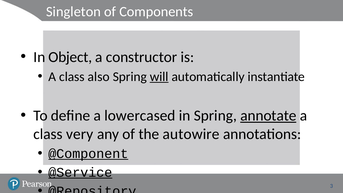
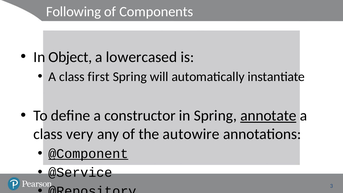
Singleton: Singleton -> Following
constructor: constructor -> lowercased
also: also -> first
will underline: present -> none
lowercased: lowercased -> constructor
@Service underline: present -> none
